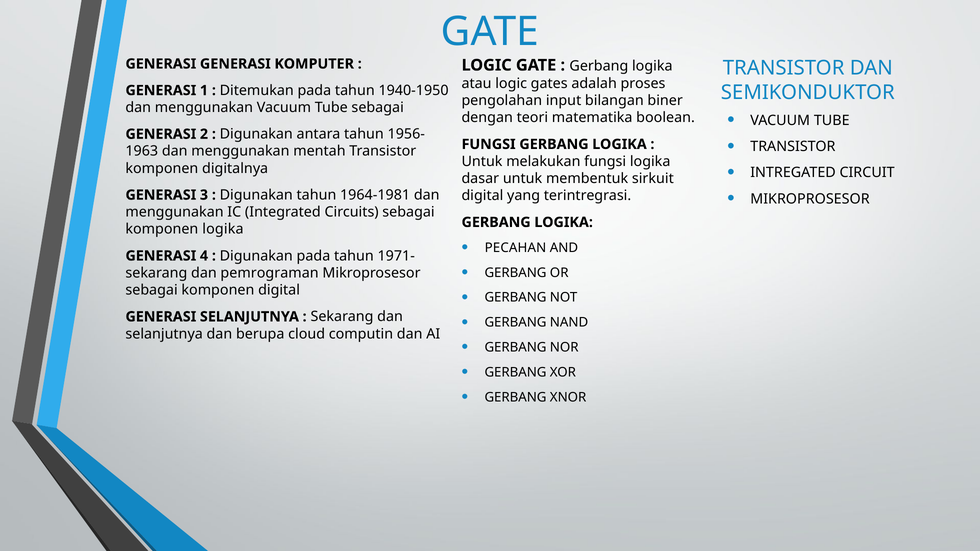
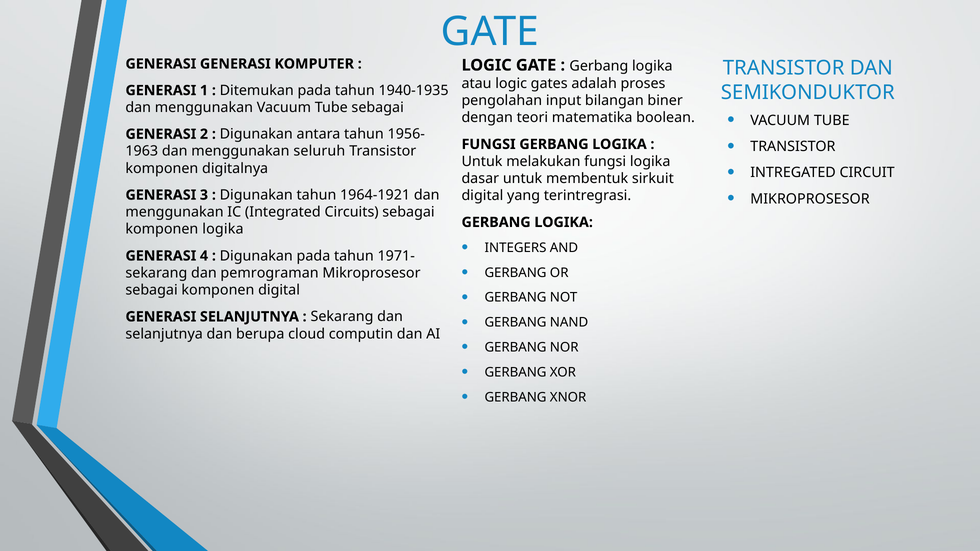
1940-1950: 1940-1950 -> 1940-1935
mentah: mentah -> seluruh
1964-1981: 1964-1981 -> 1964-1921
PECAHAN: PECAHAN -> INTEGERS
